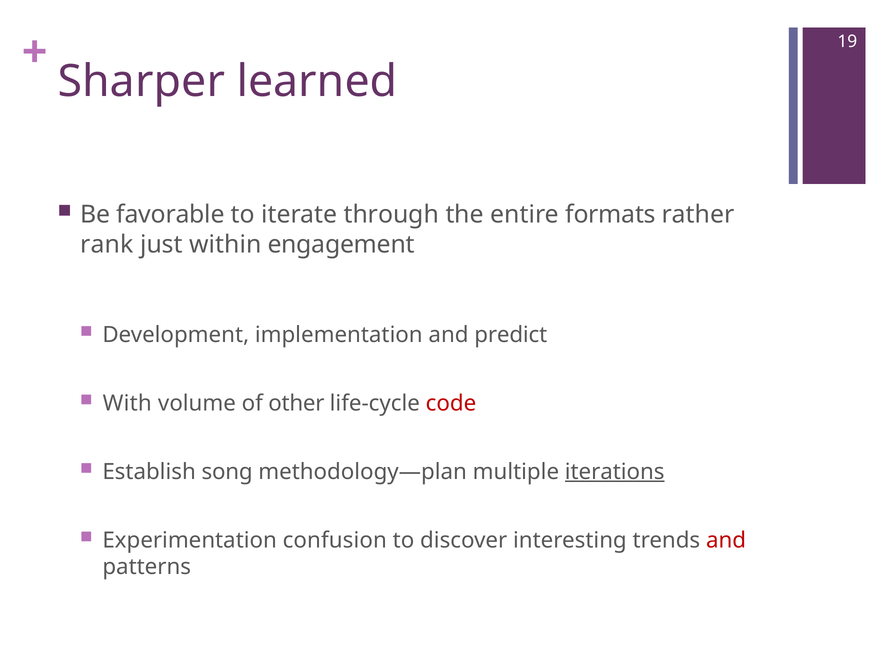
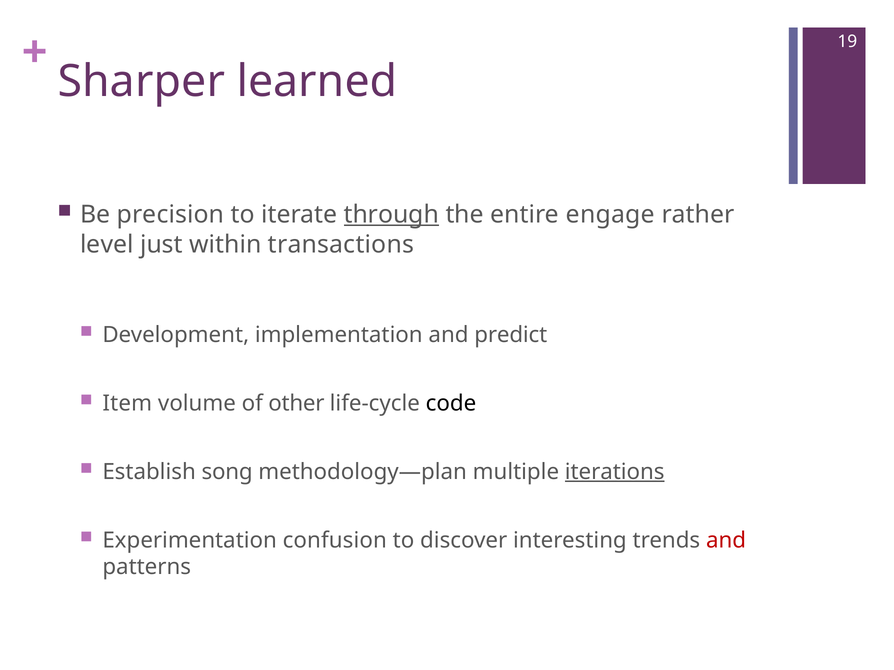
favorable: favorable -> precision
through underline: none -> present
formats: formats -> engage
rank: rank -> level
engagement: engagement -> transactions
With: With -> Item
code colour: red -> black
